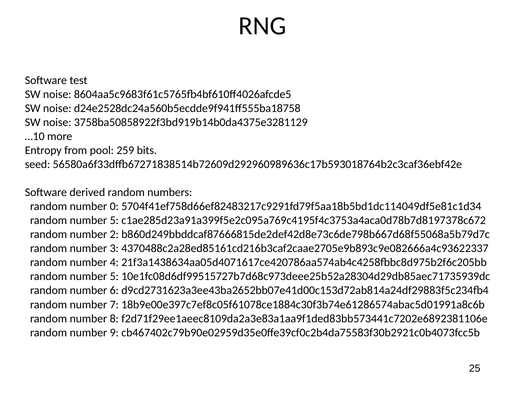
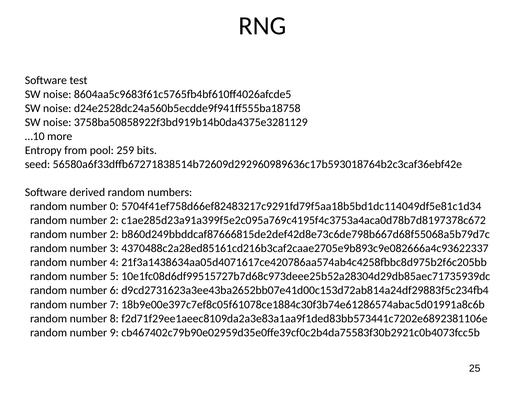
5 at (114, 220): 5 -> 2
